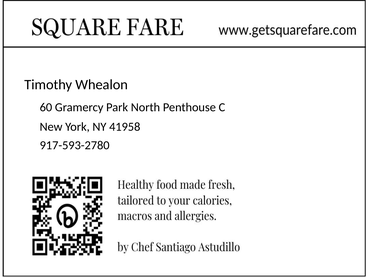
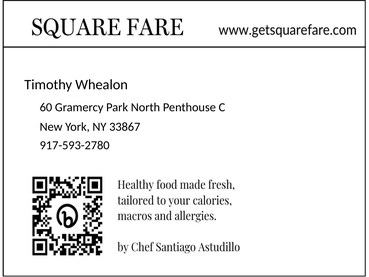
41958: 41958 -> 33867
